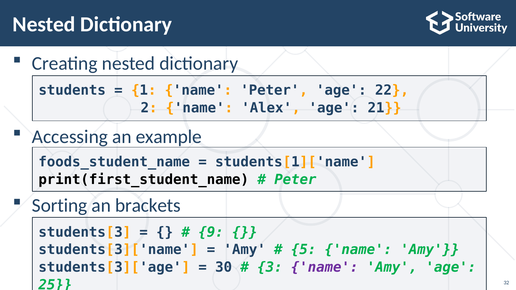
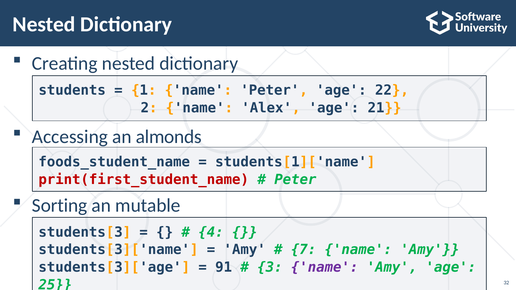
example: example -> almonds
print(first_student_name colour: black -> red
brackets: brackets -> mutable
9: 9 -> 4
5: 5 -> 7
30: 30 -> 91
